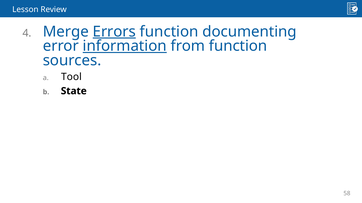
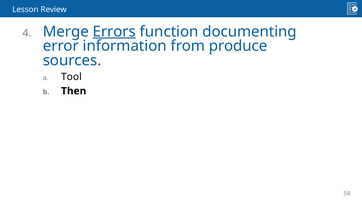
information underline: present -> none
from function: function -> produce
State: State -> Then
